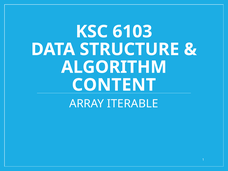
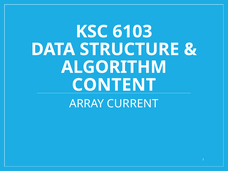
ITERABLE: ITERABLE -> CURRENT
